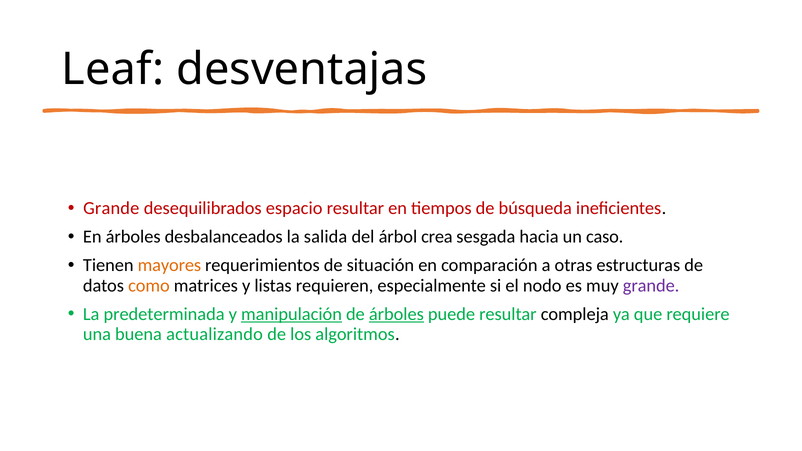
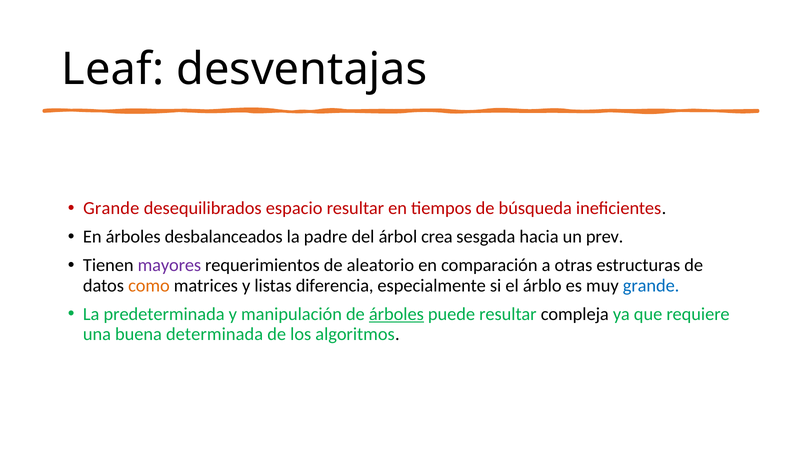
salida: salida -> padre
caso: caso -> prev
mayores colour: orange -> purple
situación: situación -> aleatorio
requieren: requieren -> diferencia
nodo: nodo -> árblo
grande at (651, 286) colour: purple -> blue
manipulación underline: present -> none
actualizando: actualizando -> determinada
